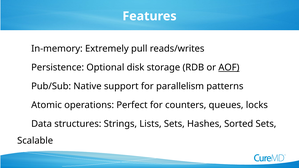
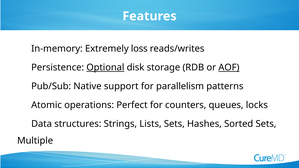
pull: pull -> loss
Optional underline: none -> present
Scalable: Scalable -> Multiple
